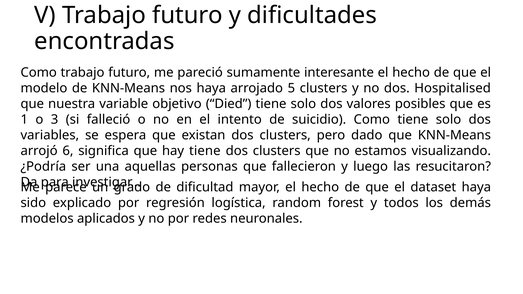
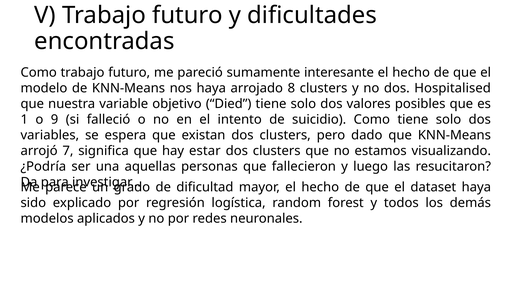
5: 5 -> 8
3: 3 -> 9
6: 6 -> 7
hay tiene: tiene -> estar
